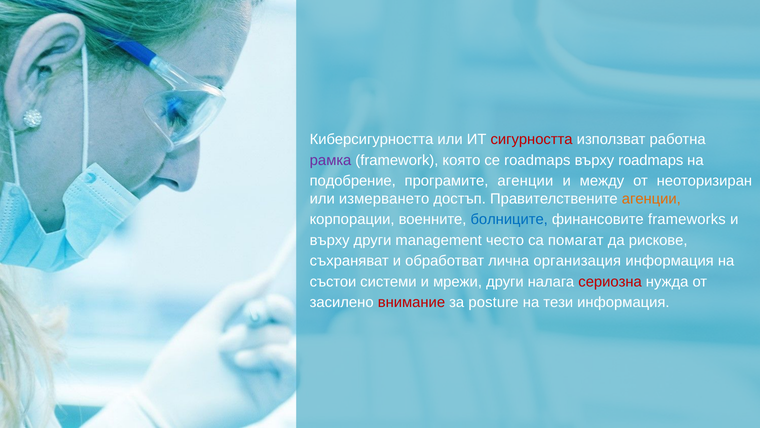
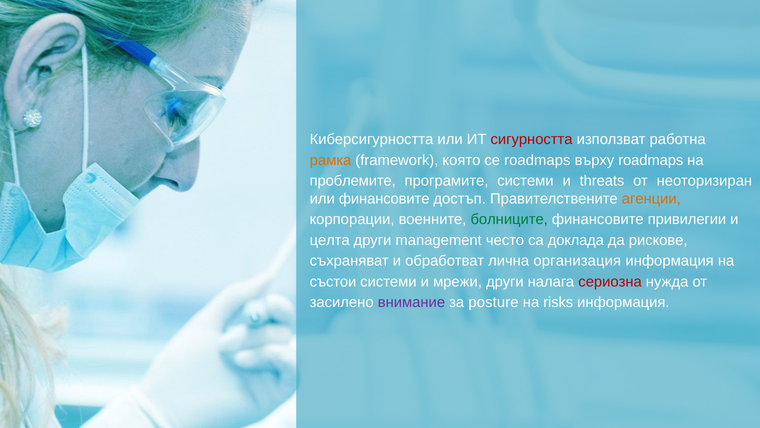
рамка colour: purple -> orange
подобрение: подобрение -> проблемите
програмите агенции: агенции -> системи
между: между -> threats
или измерването: измерването -> финансовите
болниците colour: blue -> green
frameworks: frameworks -> привилегии
върху at (330, 240): върху -> целта
помагат: помагат -> доклада
внимание colour: red -> purple
тези: тези -> risks
